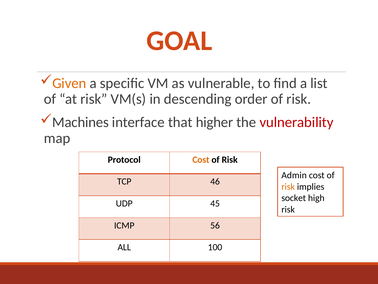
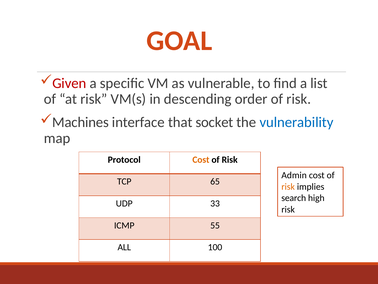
Given colour: orange -> red
higher: higher -> socket
vulnerability colour: red -> blue
46: 46 -> 65
socket: socket -> search
45: 45 -> 33
56: 56 -> 55
